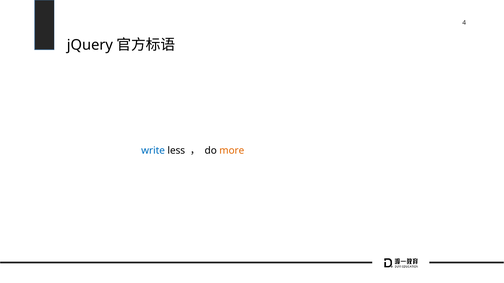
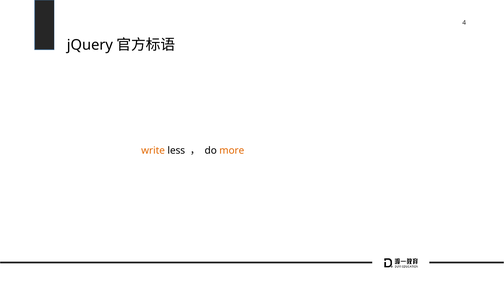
write colour: blue -> orange
